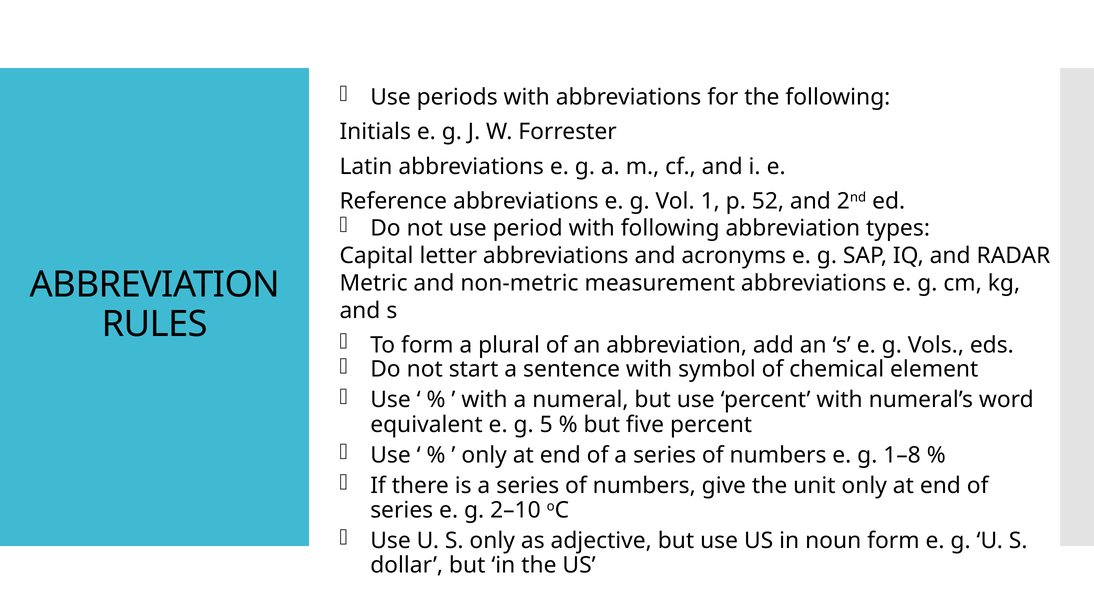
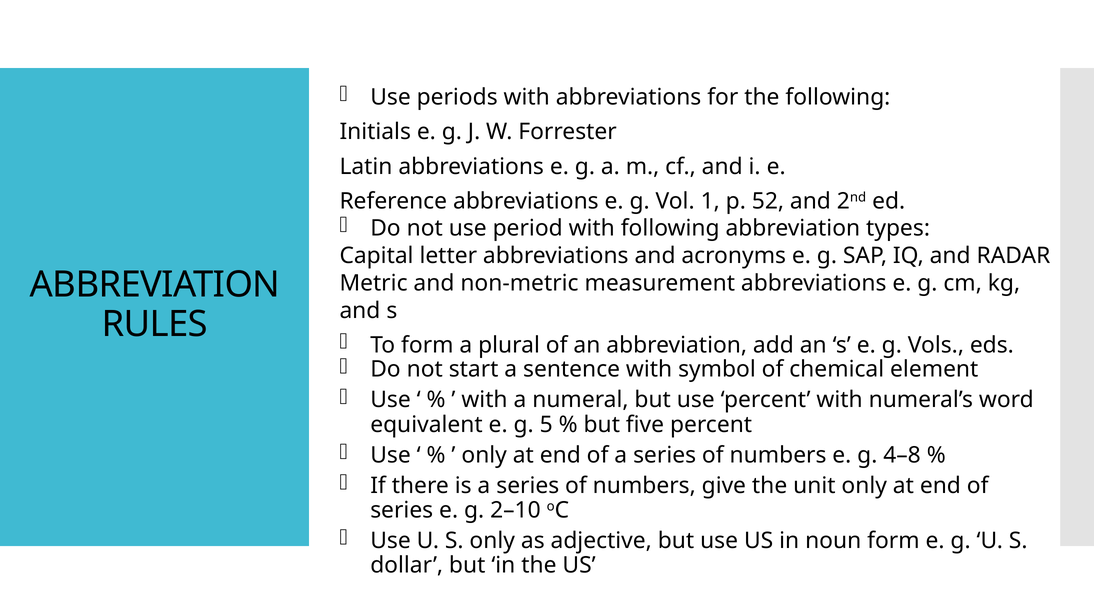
1–8: 1–8 -> 4–8
